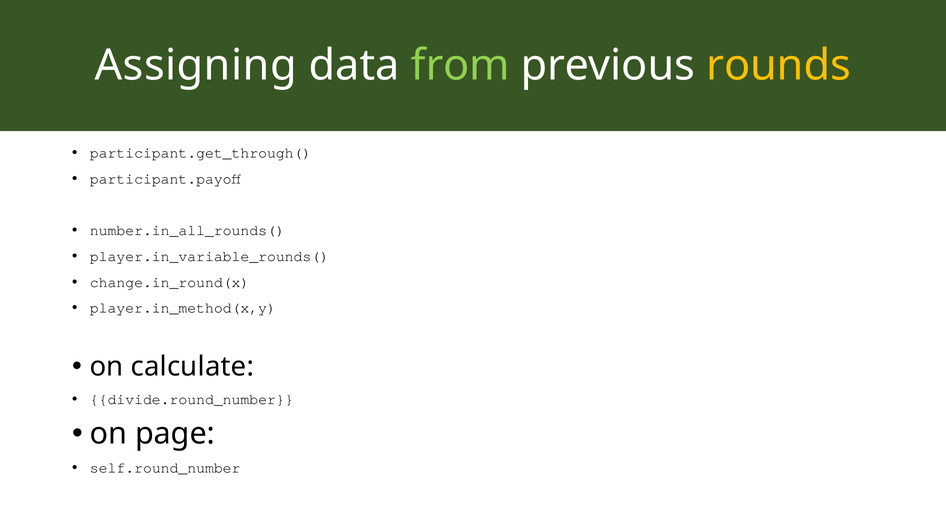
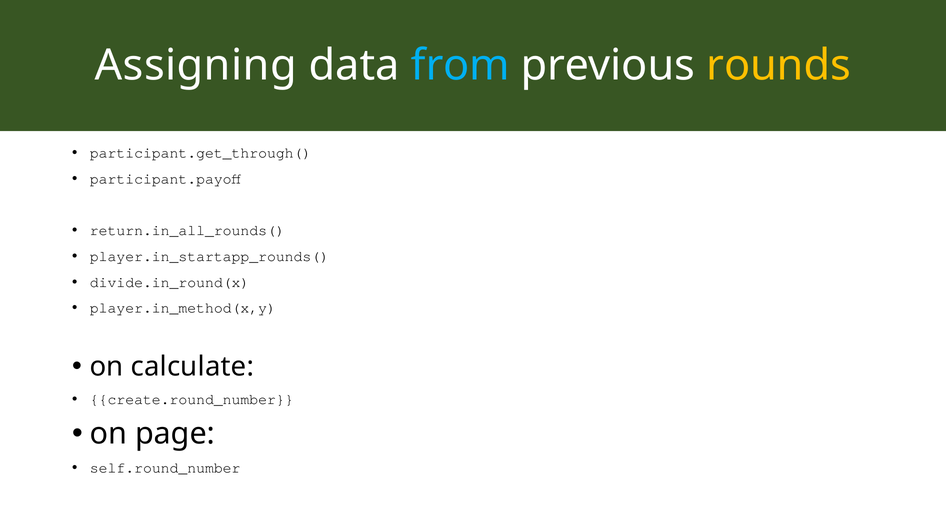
from colour: light green -> light blue
number.in_all_rounds(: number.in_all_rounds( -> return.in_all_rounds(
player.in_variable_rounds(: player.in_variable_rounds( -> player.in_startapp_rounds(
change.in_round(x: change.in_round(x -> divide.in_round(x
divide.round_number: divide.round_number -> create.round_number
